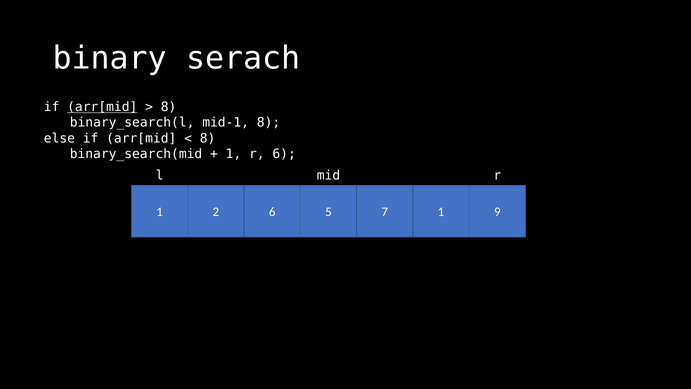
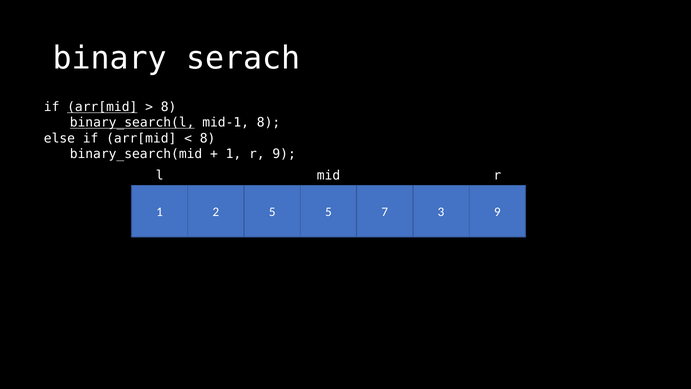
binary_search(l underline: none -> present
r 6: 6 -> 9
2 6: 6 -> 5
7 1: 1 -> 3
